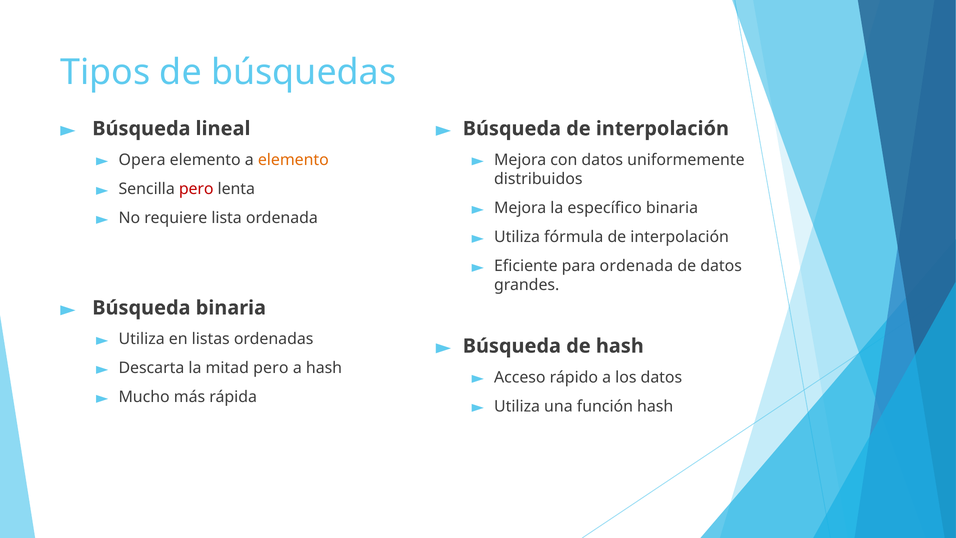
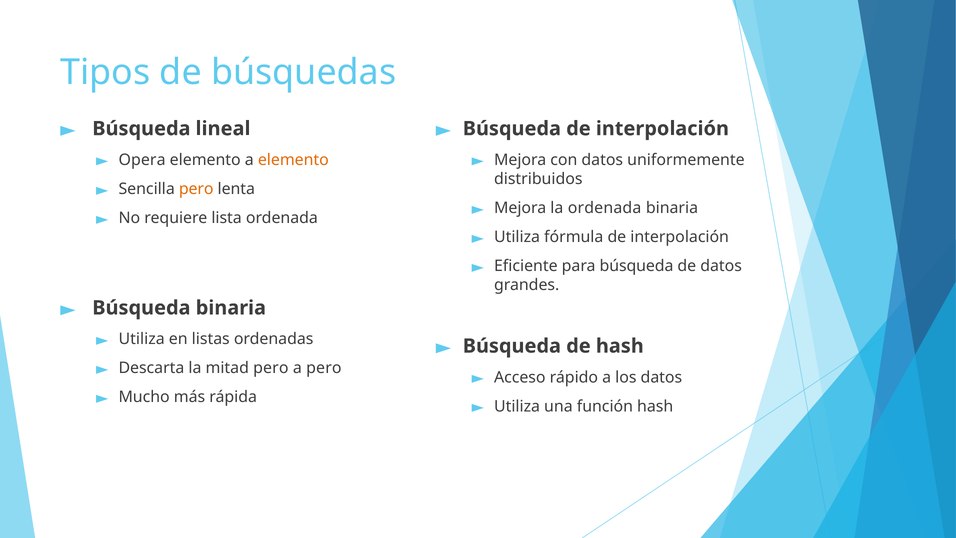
pero at (196, 189) colour: red -> orange
la específico: específico -> ordenada
para ordenada: ordenada -> búsqueda
a hash: hash -> pero
